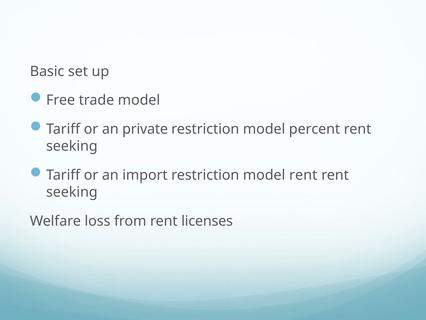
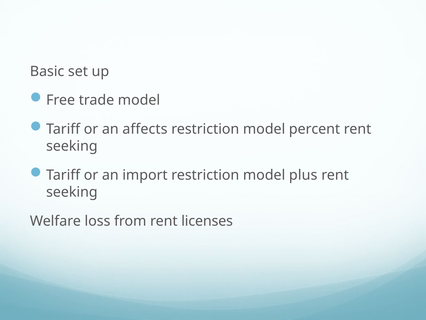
private: private -> affects
model rent: rent -> plus
